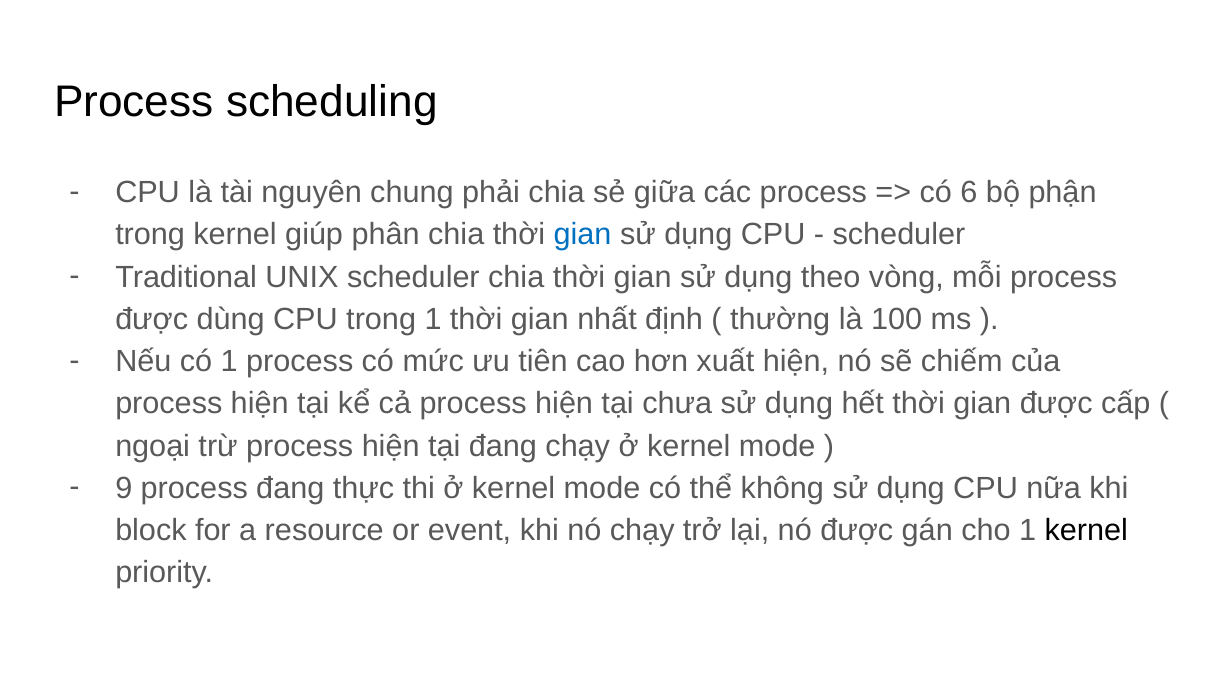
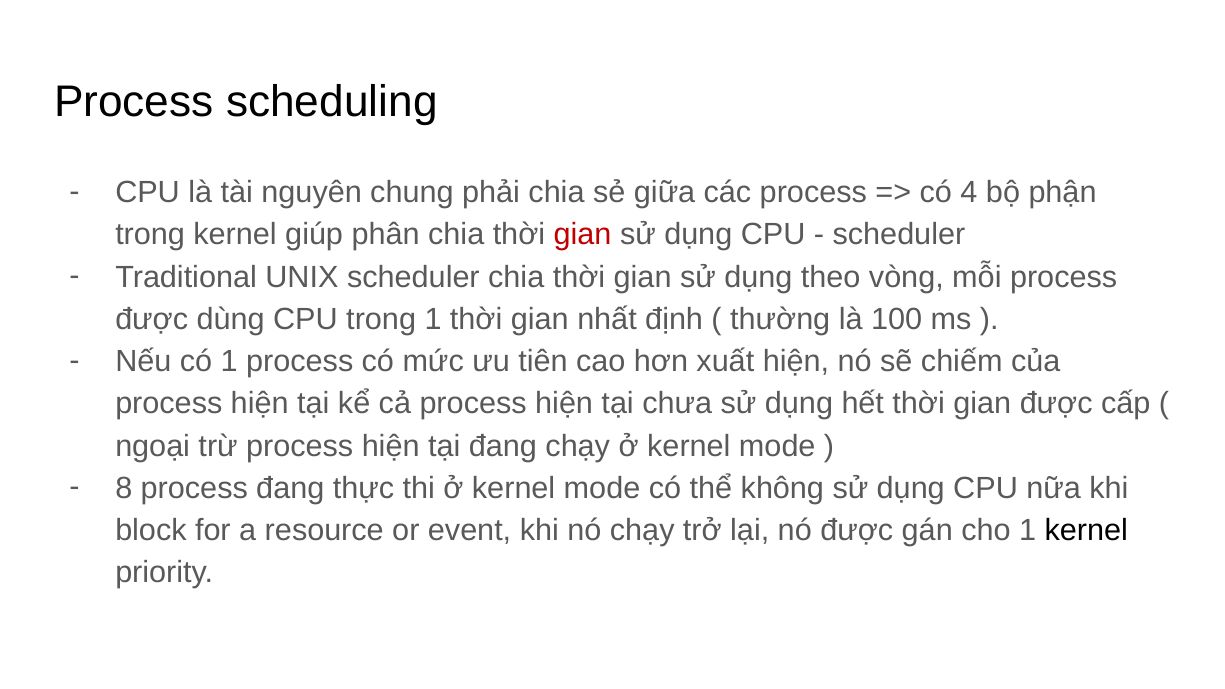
6: 6 -> 4
gian at (583, 235) colour: blue -> red
9: 9 -> 8
